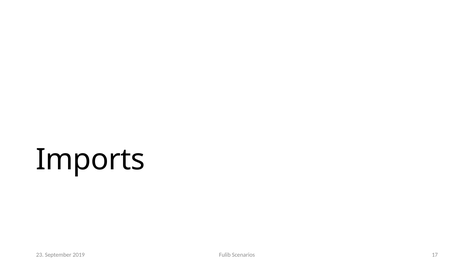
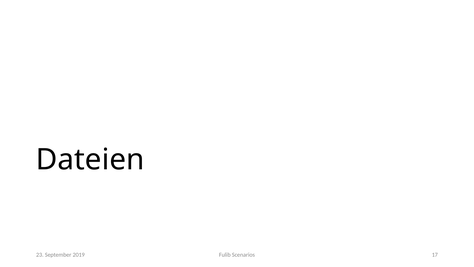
Imports: Imports -> Dateien
